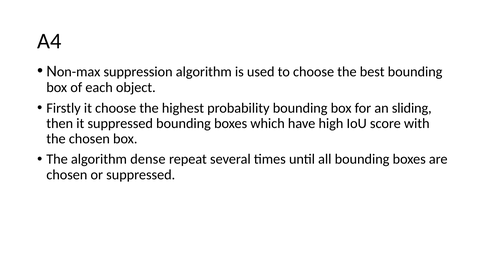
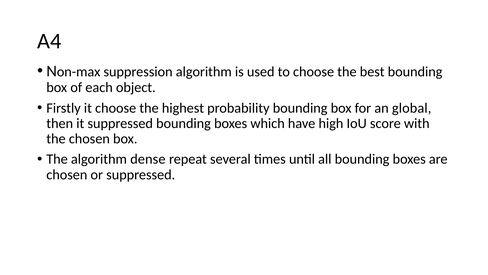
sliding: sliding -> global
